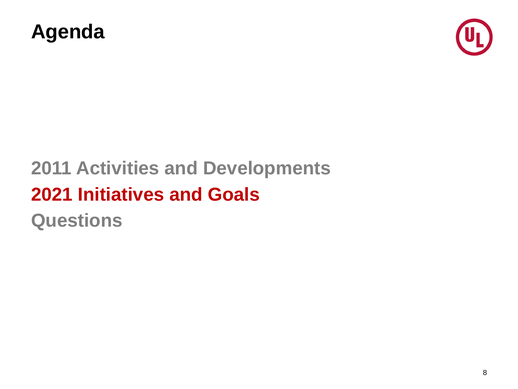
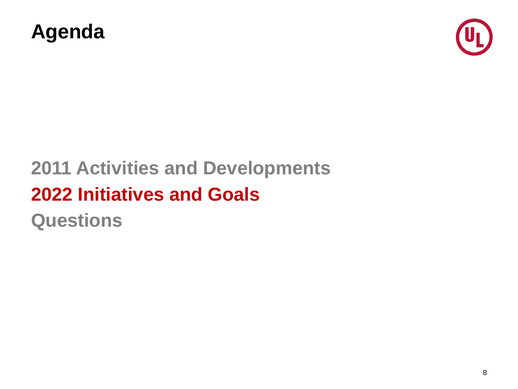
2021: 2021 -> 2022
